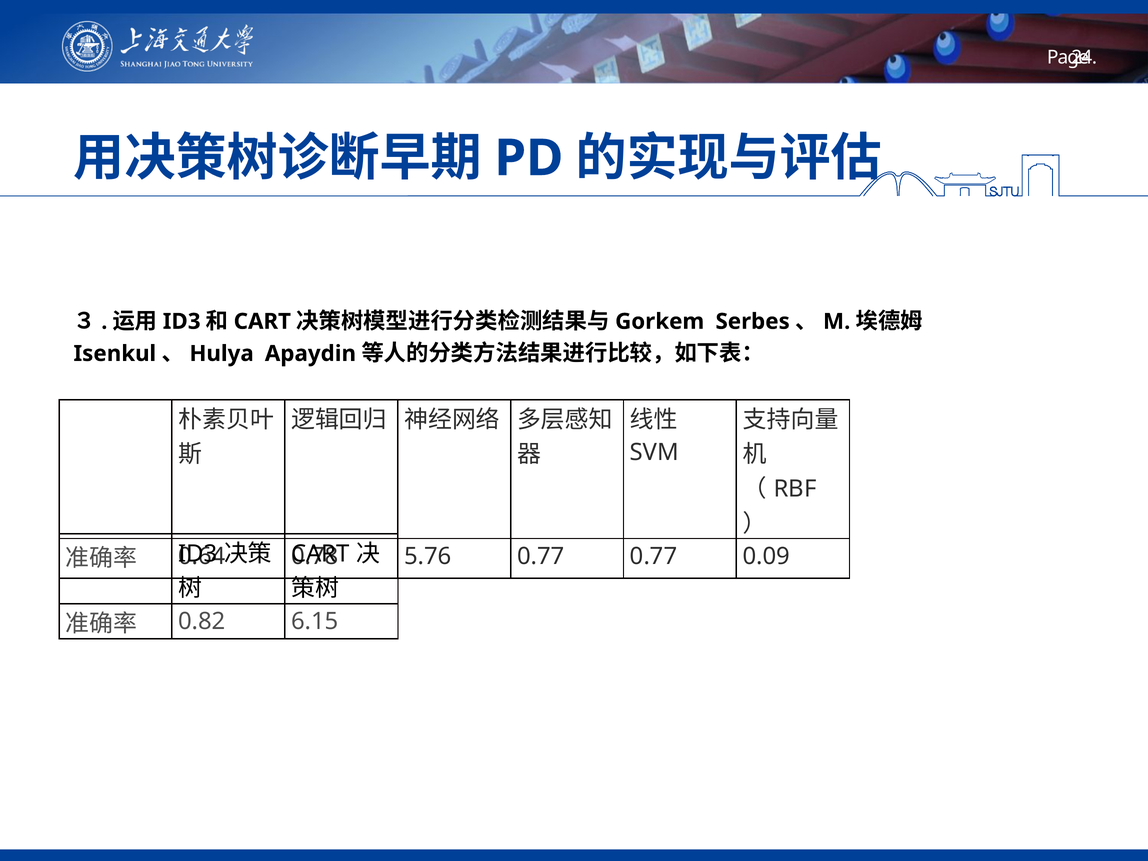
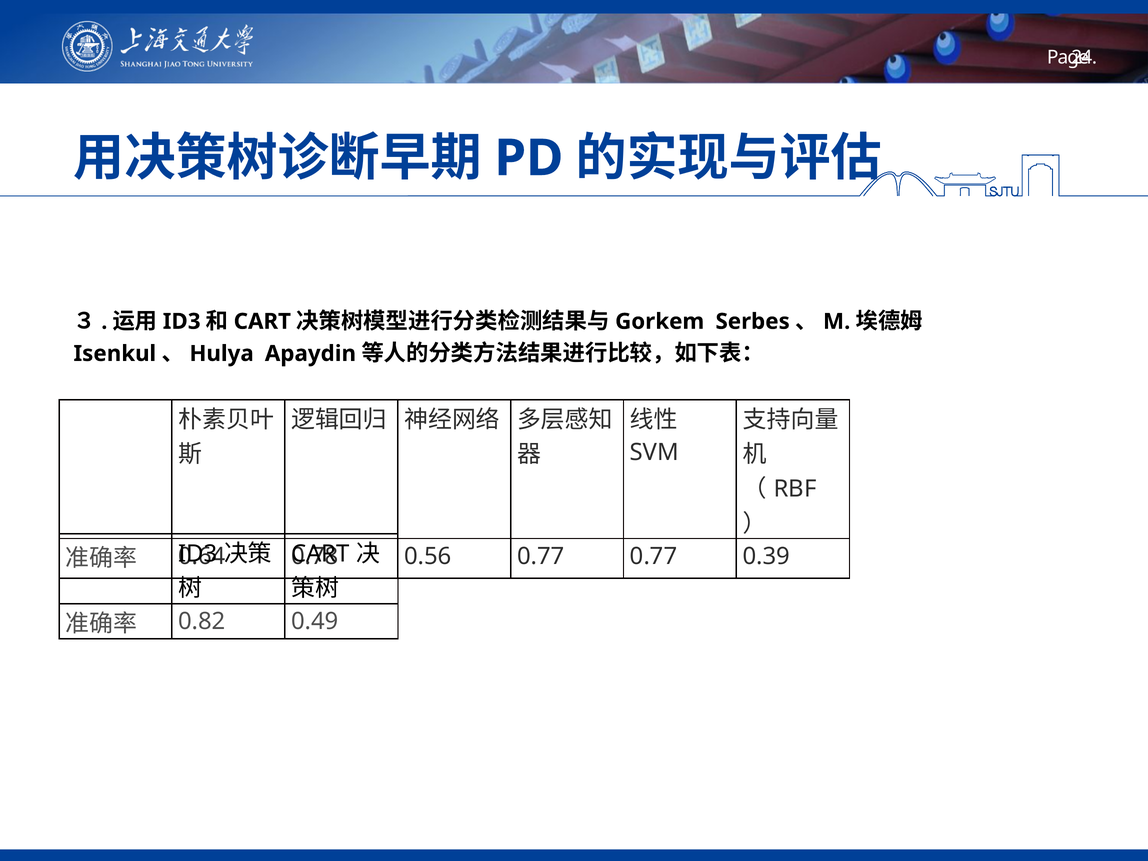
5.76: 5.76 -> 0.56
0.09: 0.09 -> 0.39
6.15: 6.15 -> 0.49
